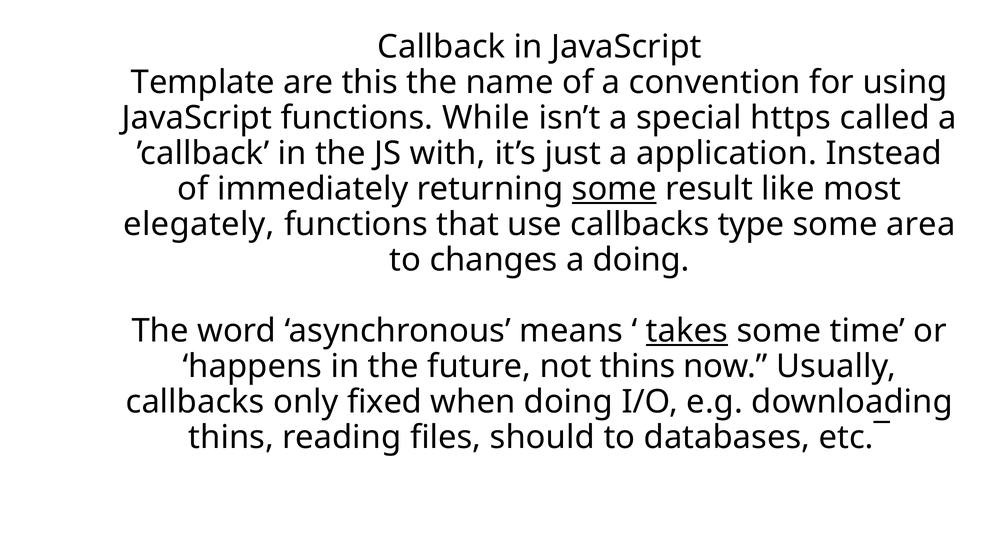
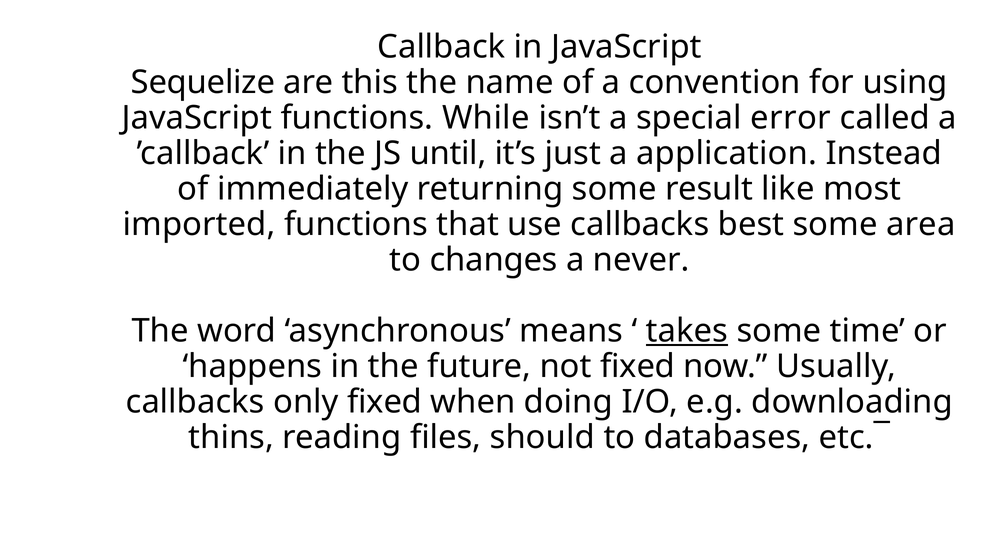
Template: Template -> Sequelize
https: https -> error
with: with -> until
some at (614, 189) underline: present -> none
elegately: elegately -> imported
type: type -> best
a doing: doing -> never
not thins: thins -> fixed
